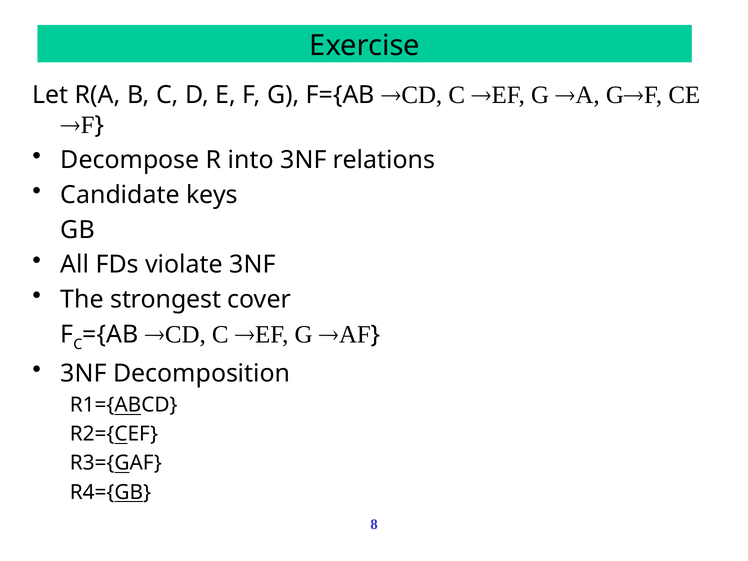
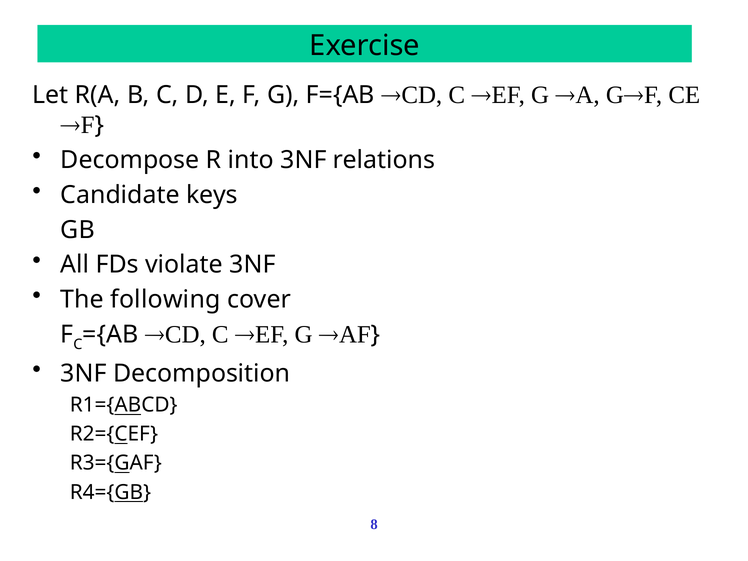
strongest: strongest -> following
